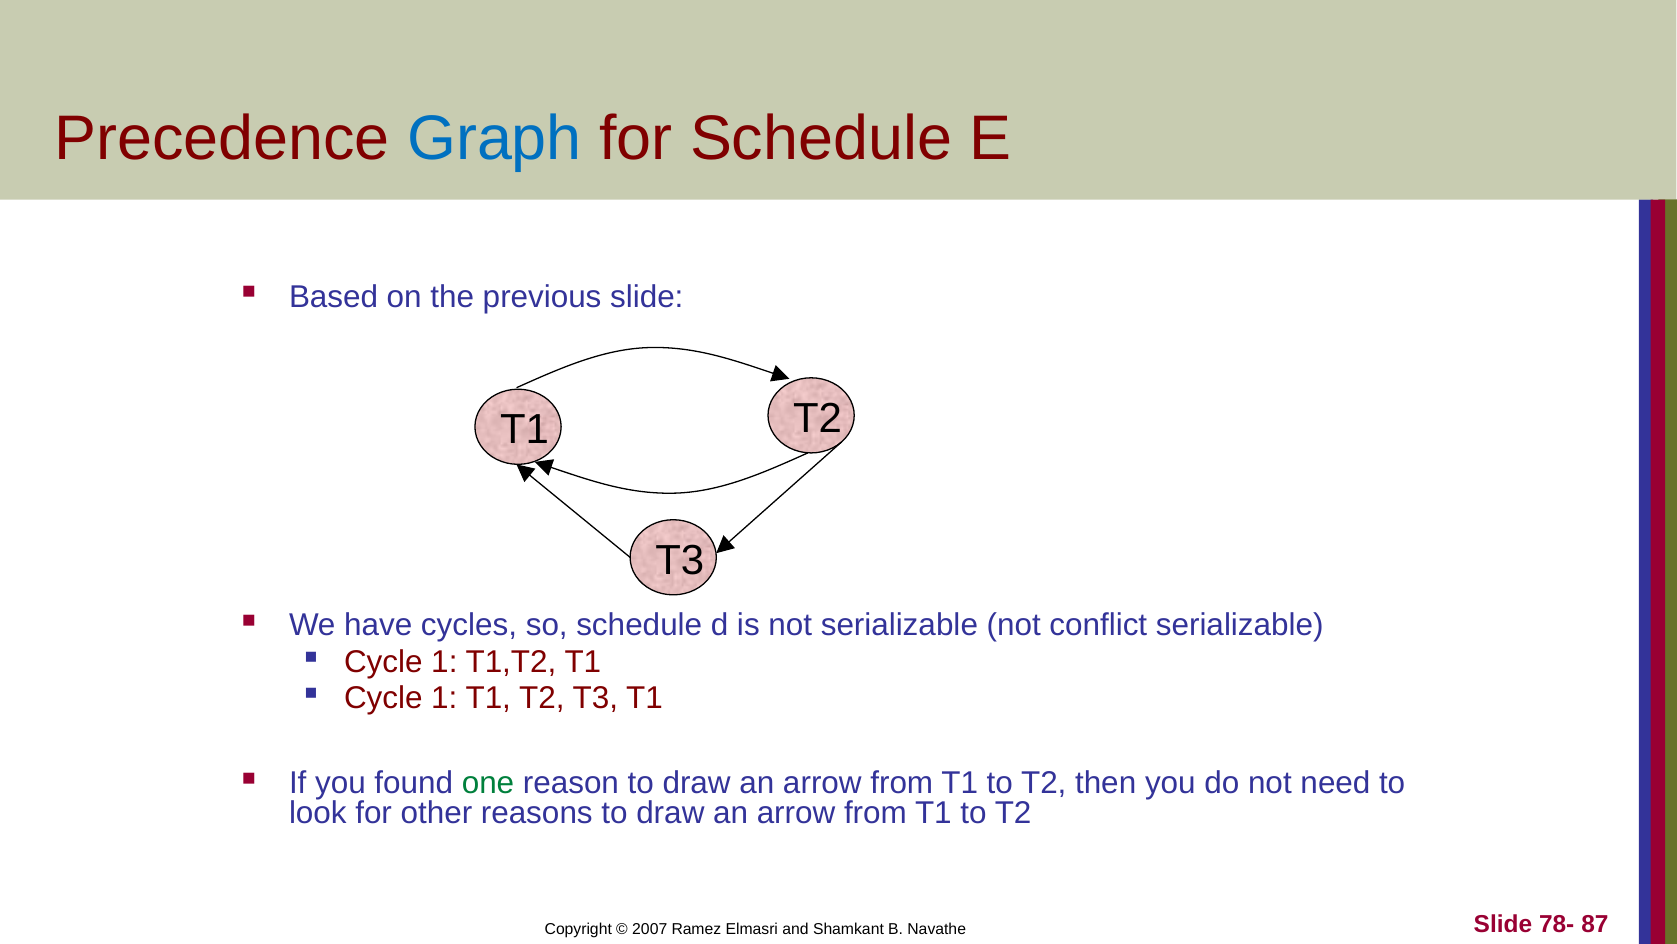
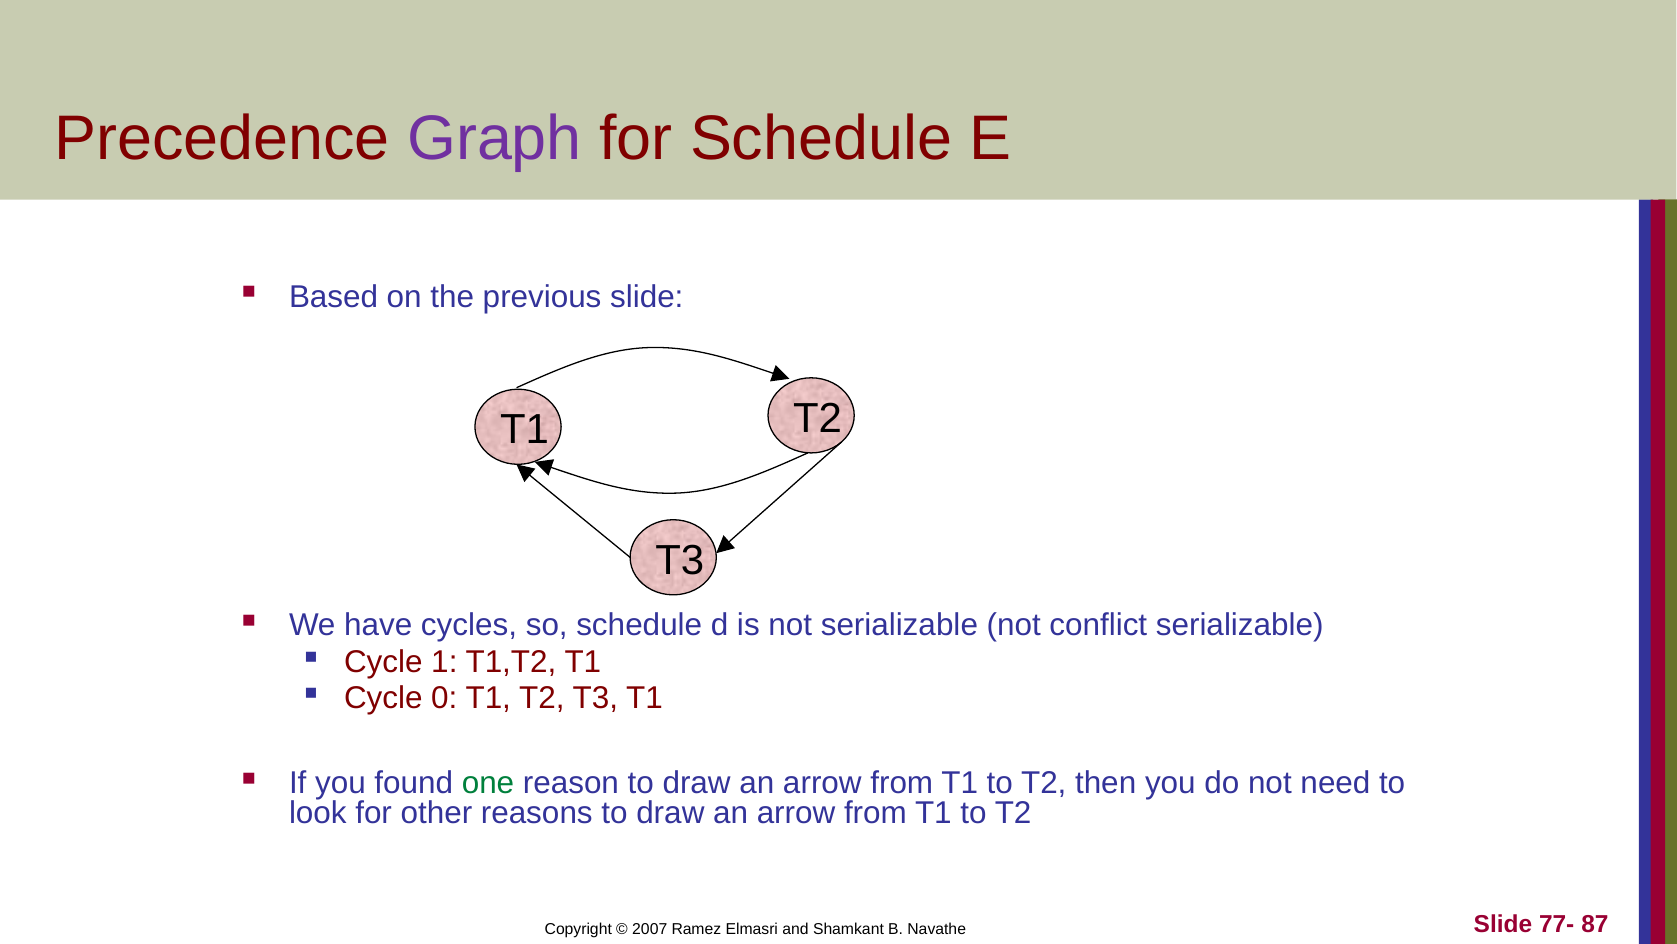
Graph colour: blue -> purple
1 at (444, 698): 1 -> 0
78-: 78- -> 77-
